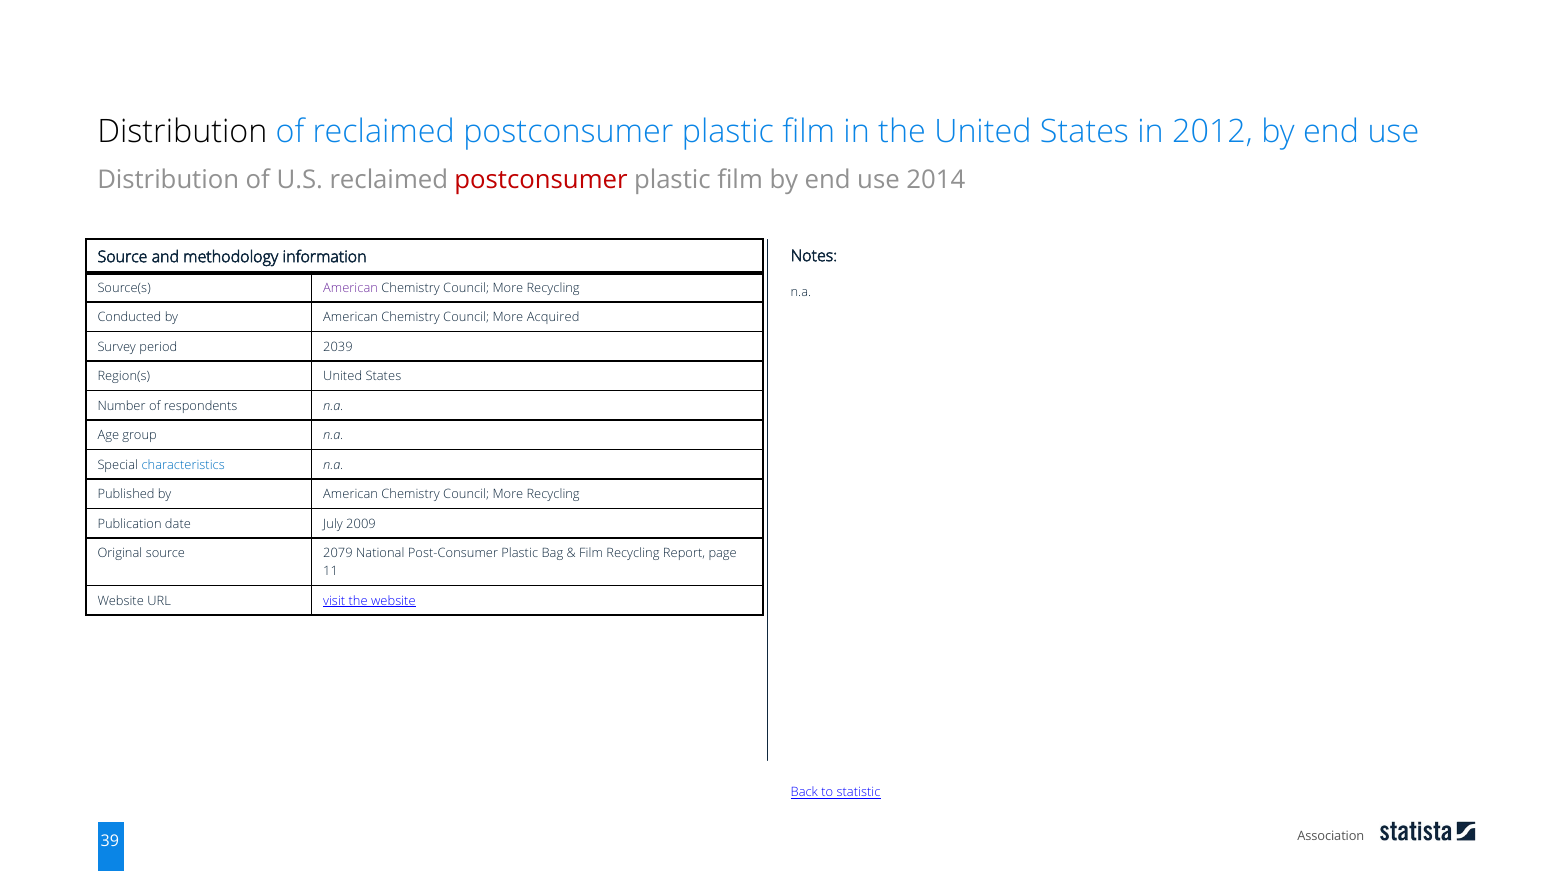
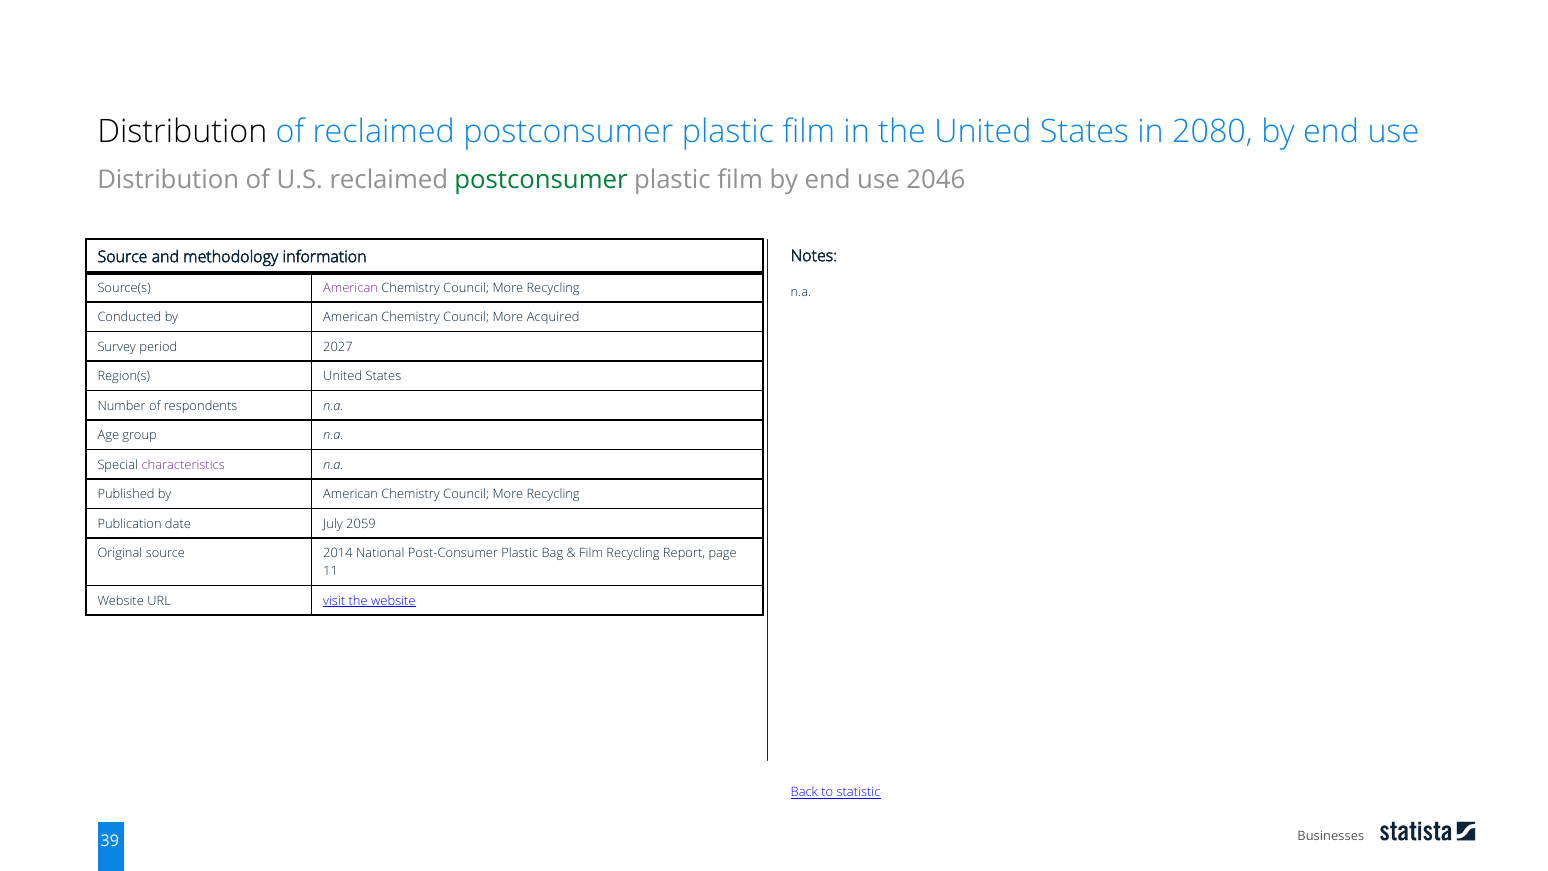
2012: 2012 -> 2080
postconsumer at (541, 179) colour: red -> green
2014: 2014 -> 2046
2039: 2039 -> 2027
characteristics colour: blue -> purple
2009: 2009 -> 2059
2079: 2079 -> 2014
Association: Association -> Businesses
